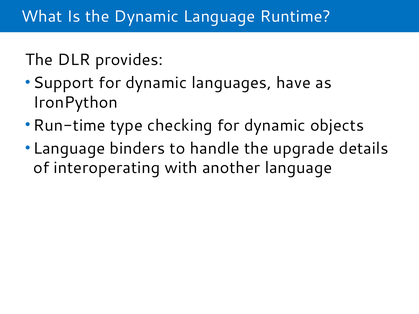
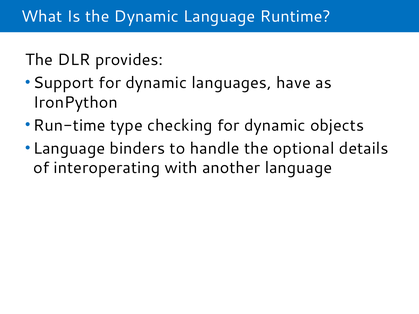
upgrade: upgrade -> optional
